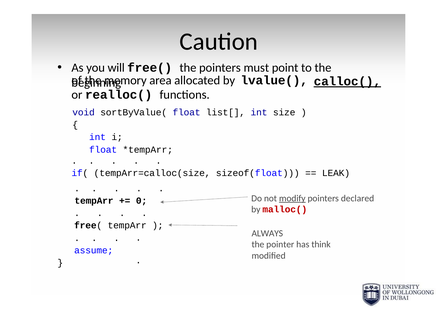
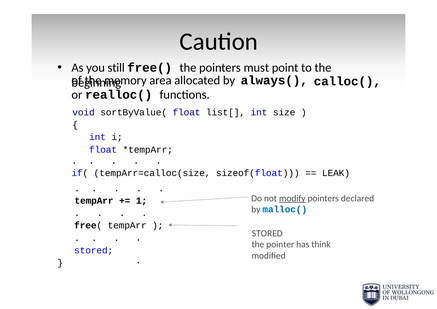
will: will -> still
lvalue(: lvalue( -> always(
calloc( underline: present -> none
0: 0 -> 1
malloc( colour: red -> blue
ALWAYS at (267, 233): ALWAYS -> STORED
assume at (94, 250): assume -> stored
